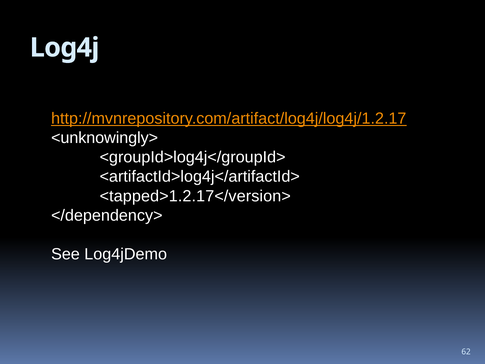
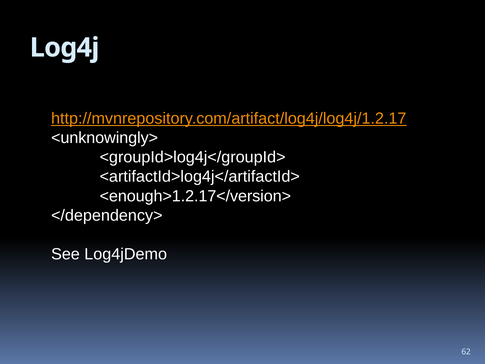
<tapped>1.2.17</version>: <tapped>1.2.17</version> -> <enough>1.2.17</version>
